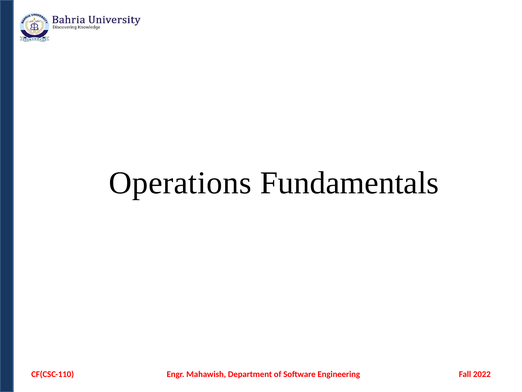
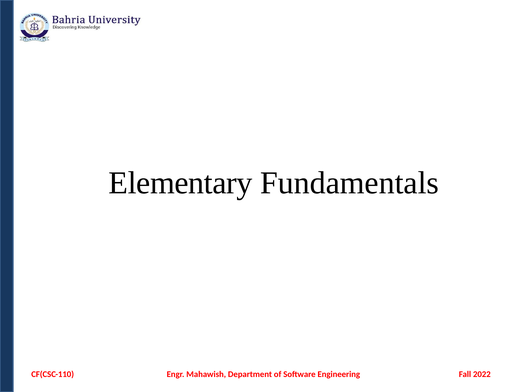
Operations: Operations -> Elementary
